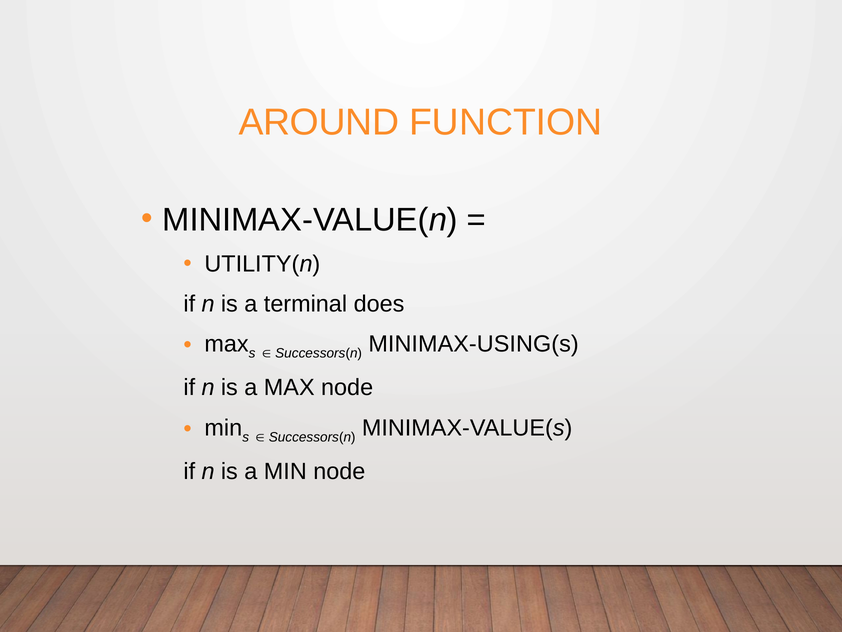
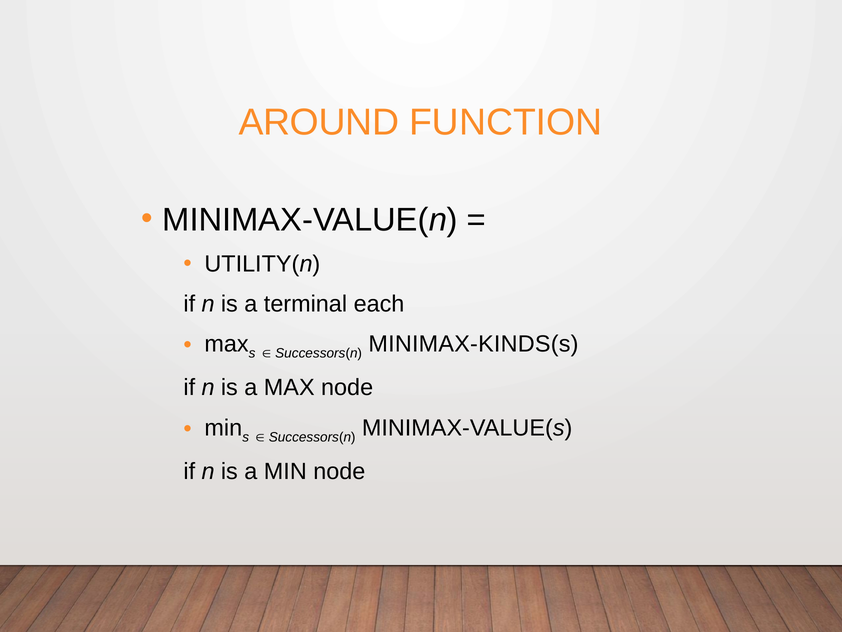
does: does -> each
MINIMAX-USING(s: MINIMAX-USING(s -> MINIMAX-KINDS(s
